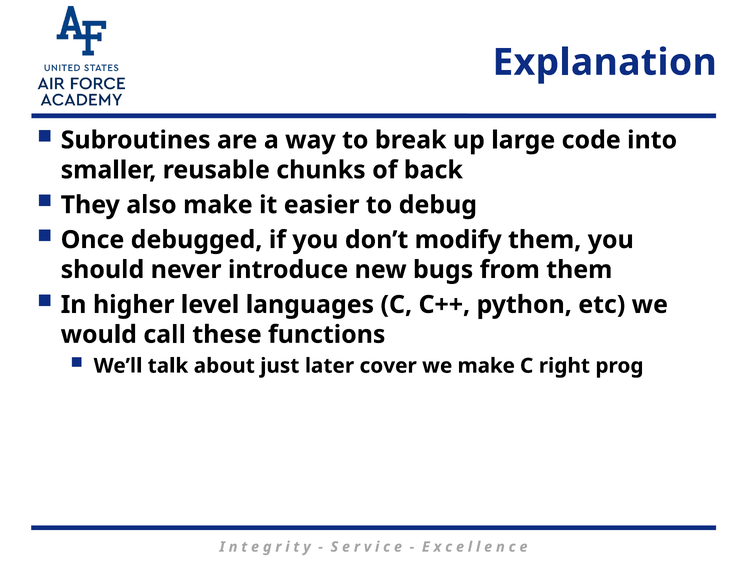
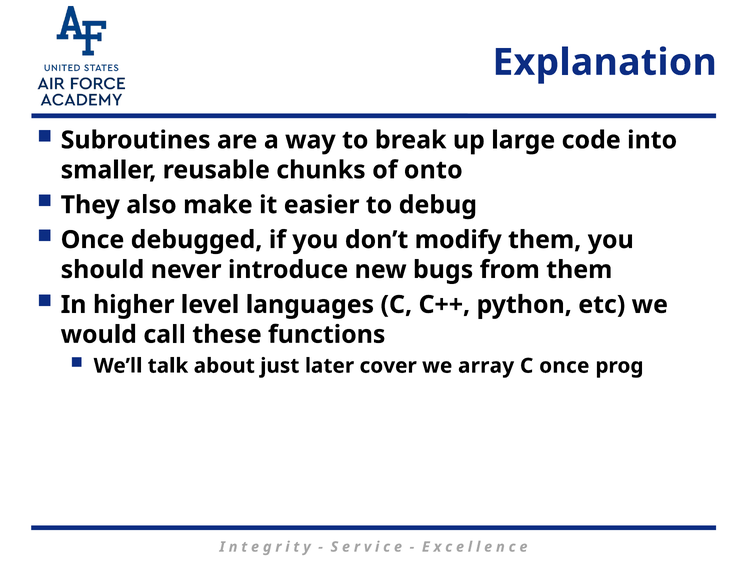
back: back -> onto
we make: make -> array
C right: right -> once
